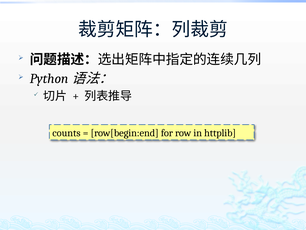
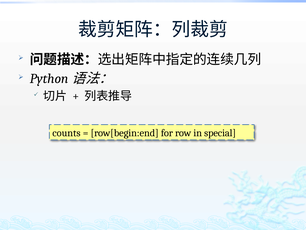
httplib: httplib -> special
